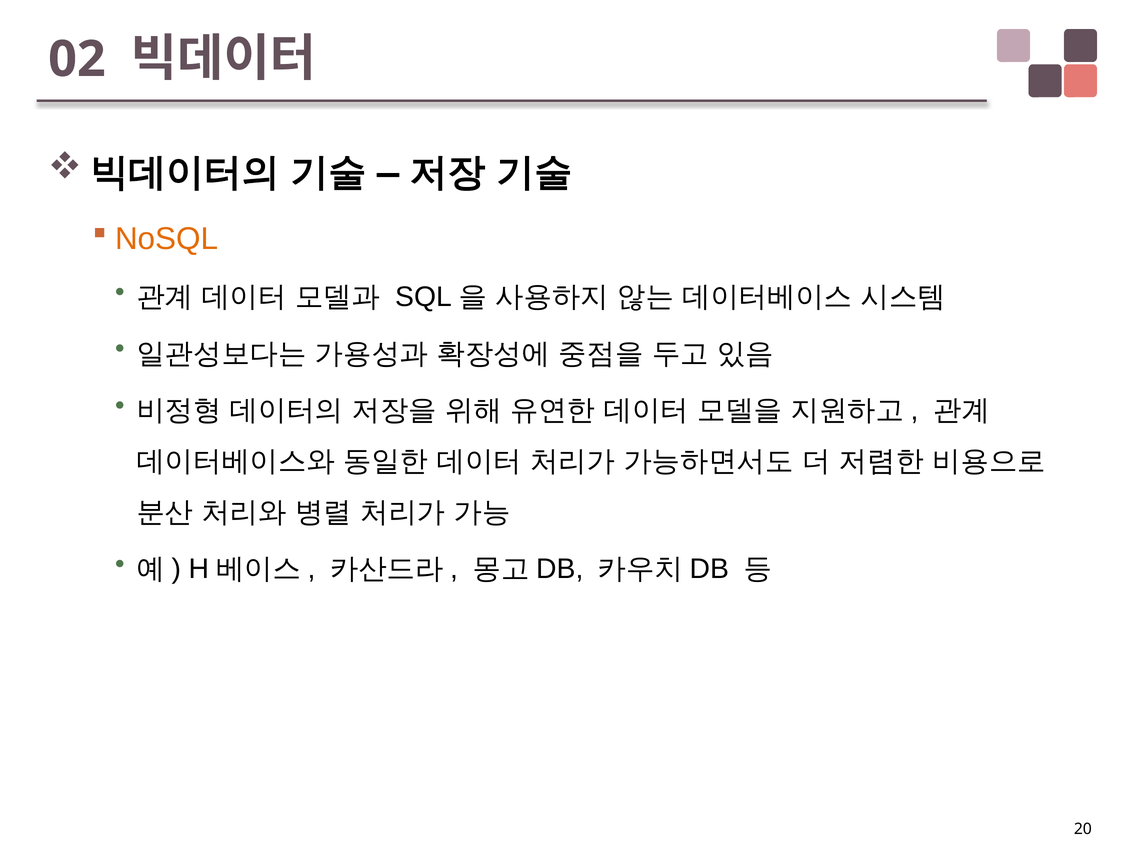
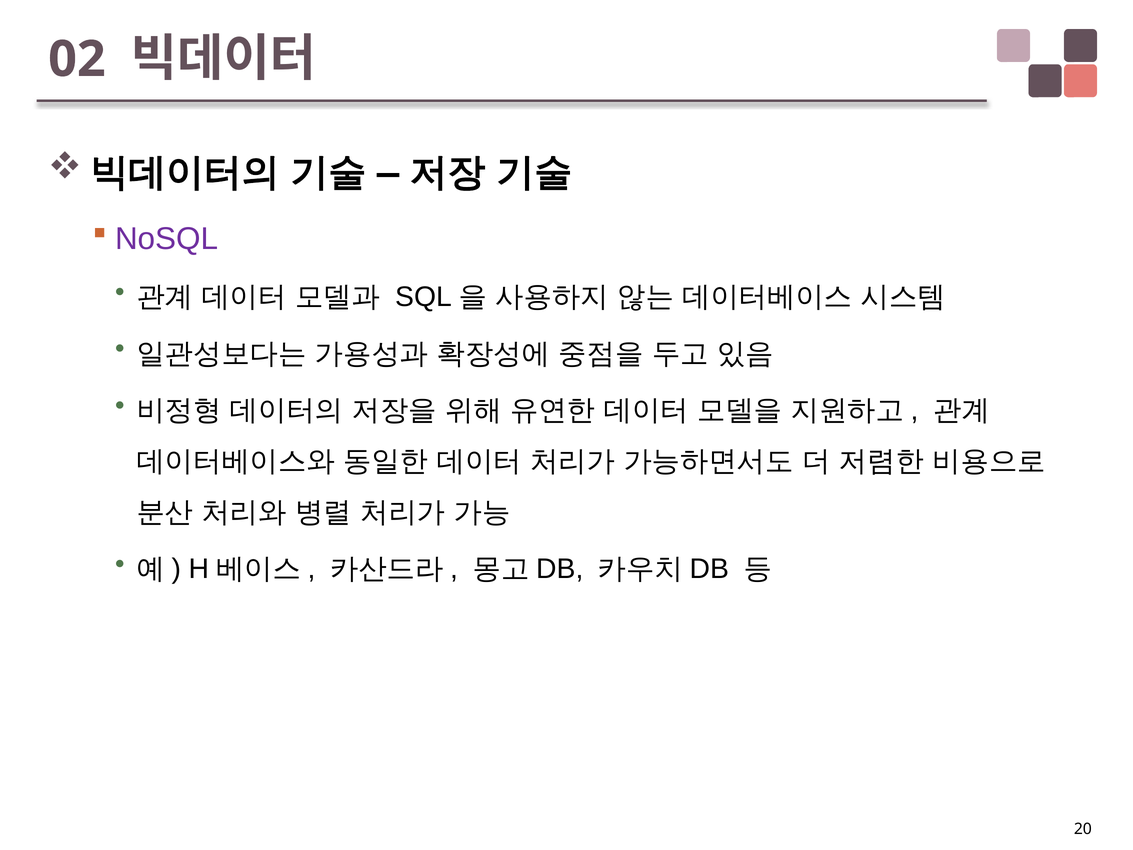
NoSQL colour: orange -> purple
